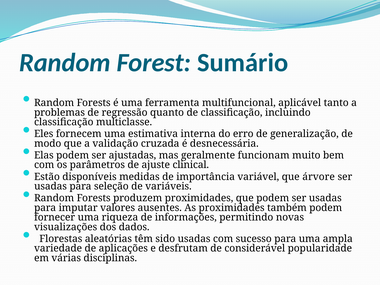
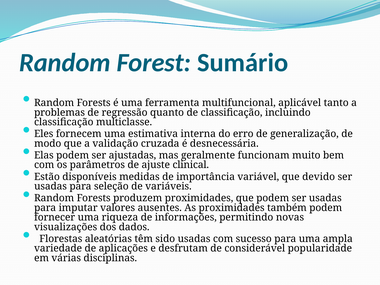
árvore: árvore -> devido
